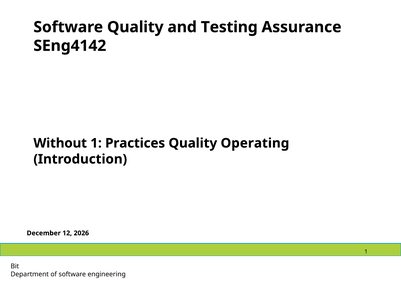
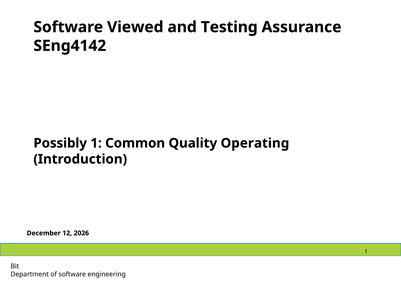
Software Quality: Quality -> Viewed
Without: Without -> Possibly
Practices: Practices -> Common
